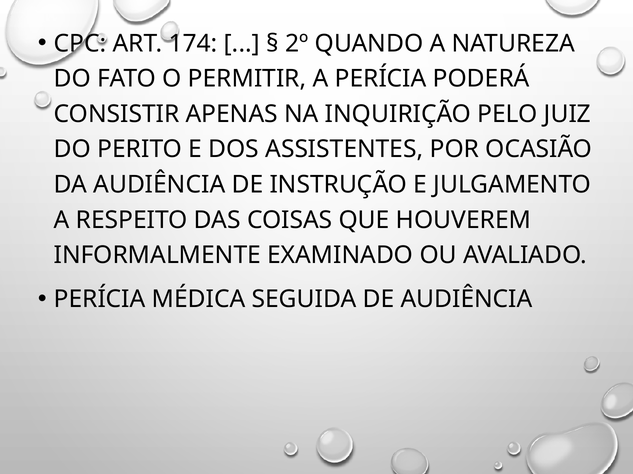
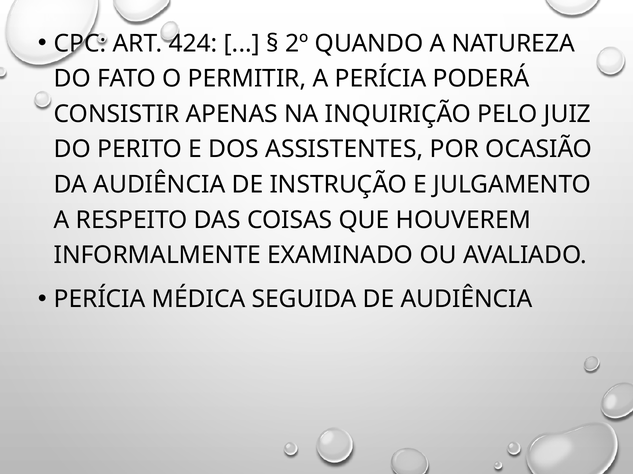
174: 174 -> 424
